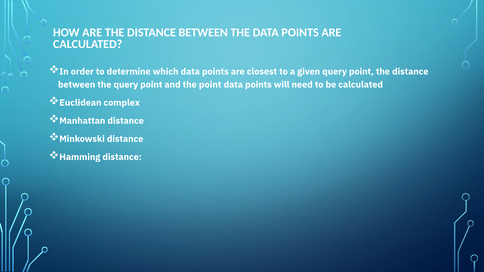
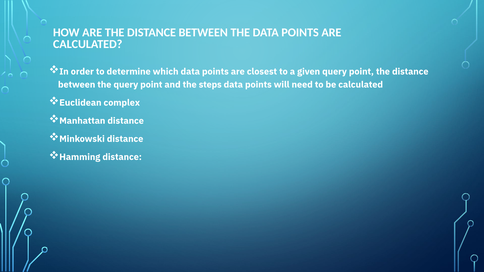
the point: point -> steps
